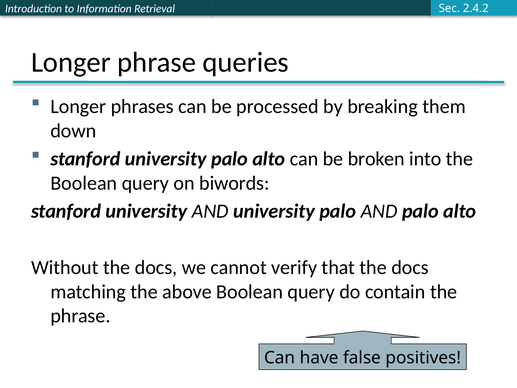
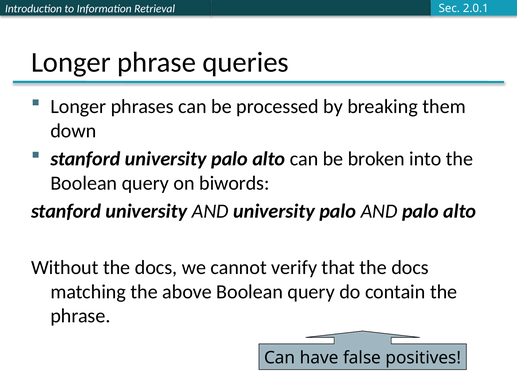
2.4.2: 2.4.2 -> 2.0.1
